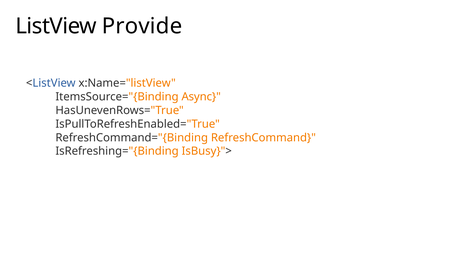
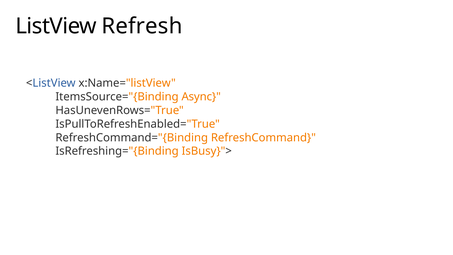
Provide: Provide -> Refresh
